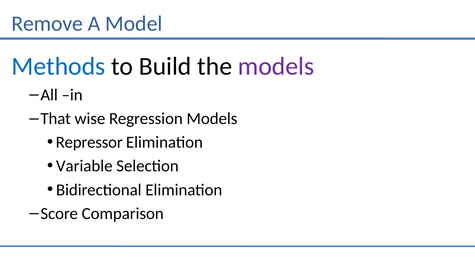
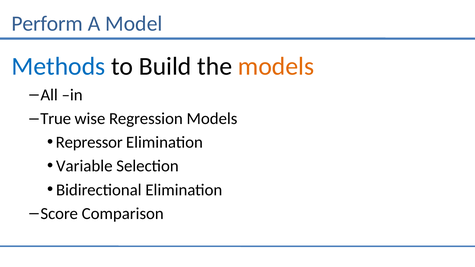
Remove: Remove -> Perform
models at (276, 67) colour: purple -> orange
That: That -> True
